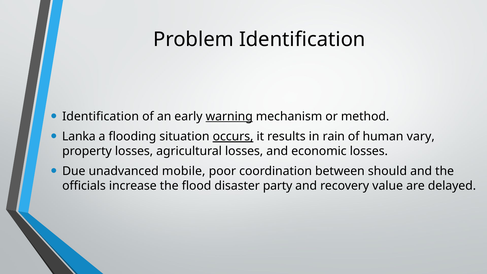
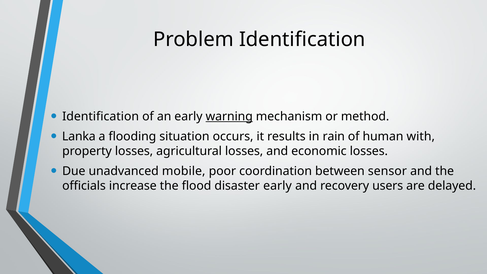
occurs underline: present -> none
vary: vary -> with
should: should -> sensor
disaster party: party -> early
value: value -> users
